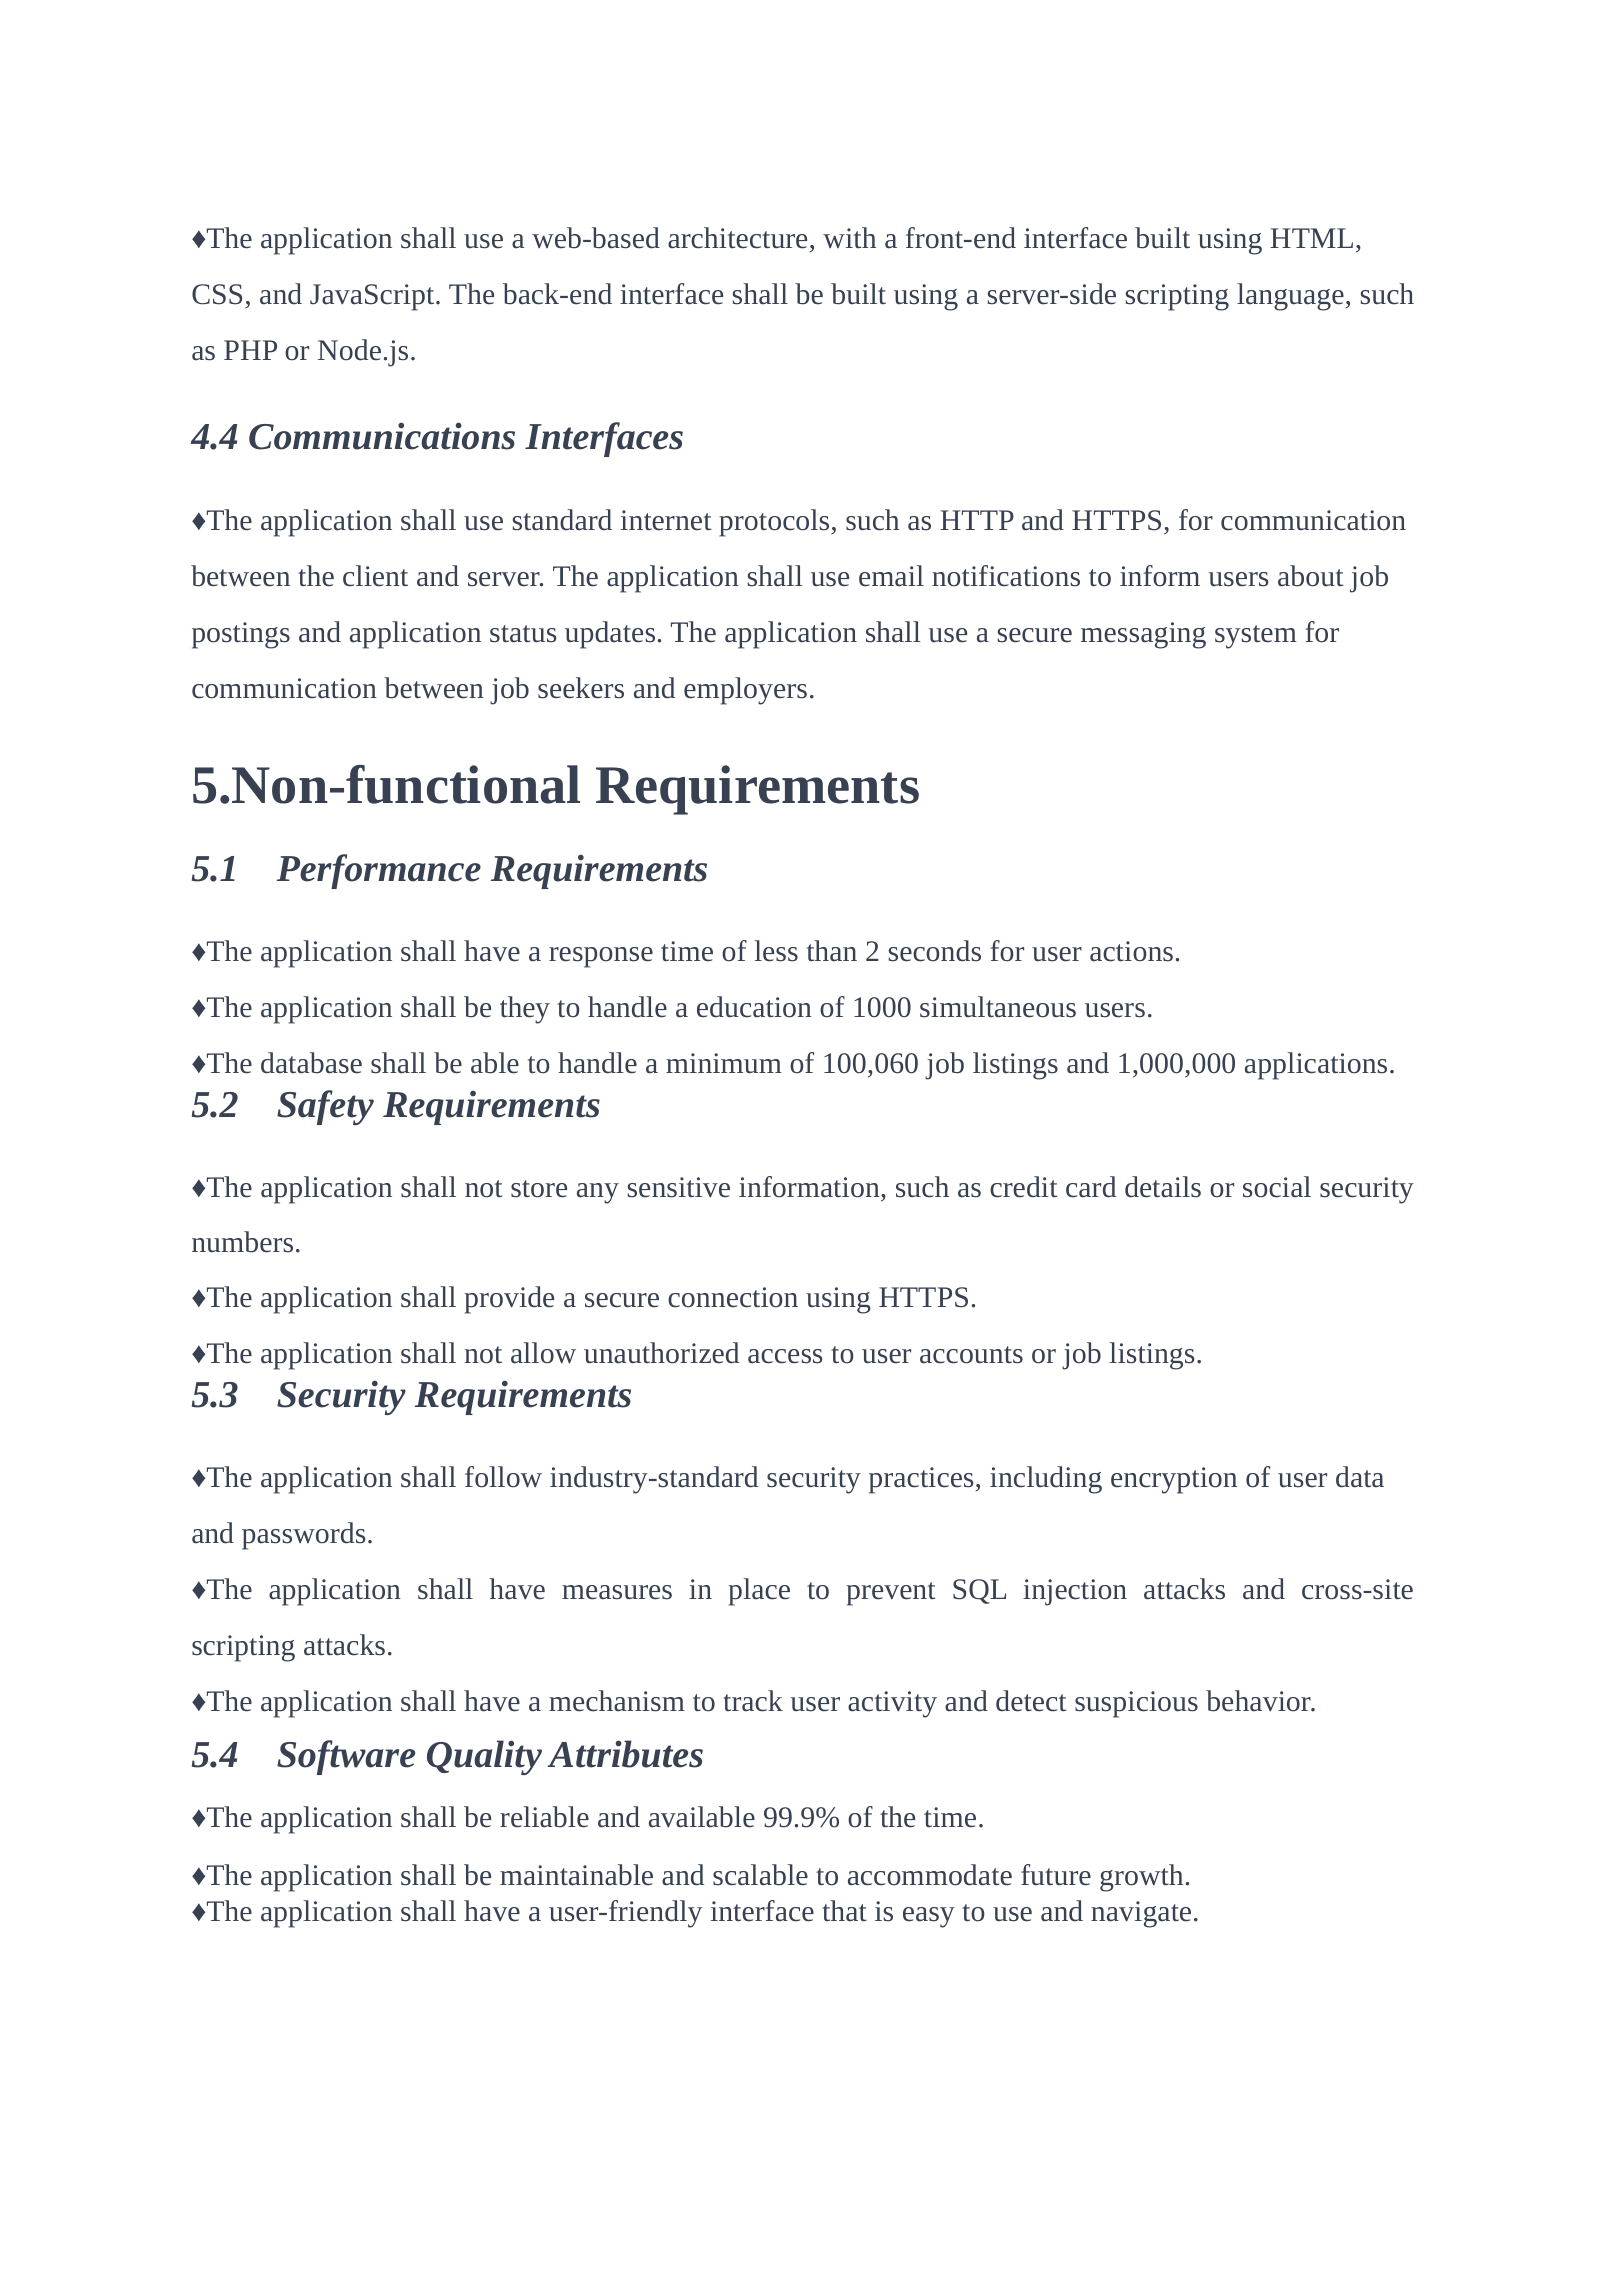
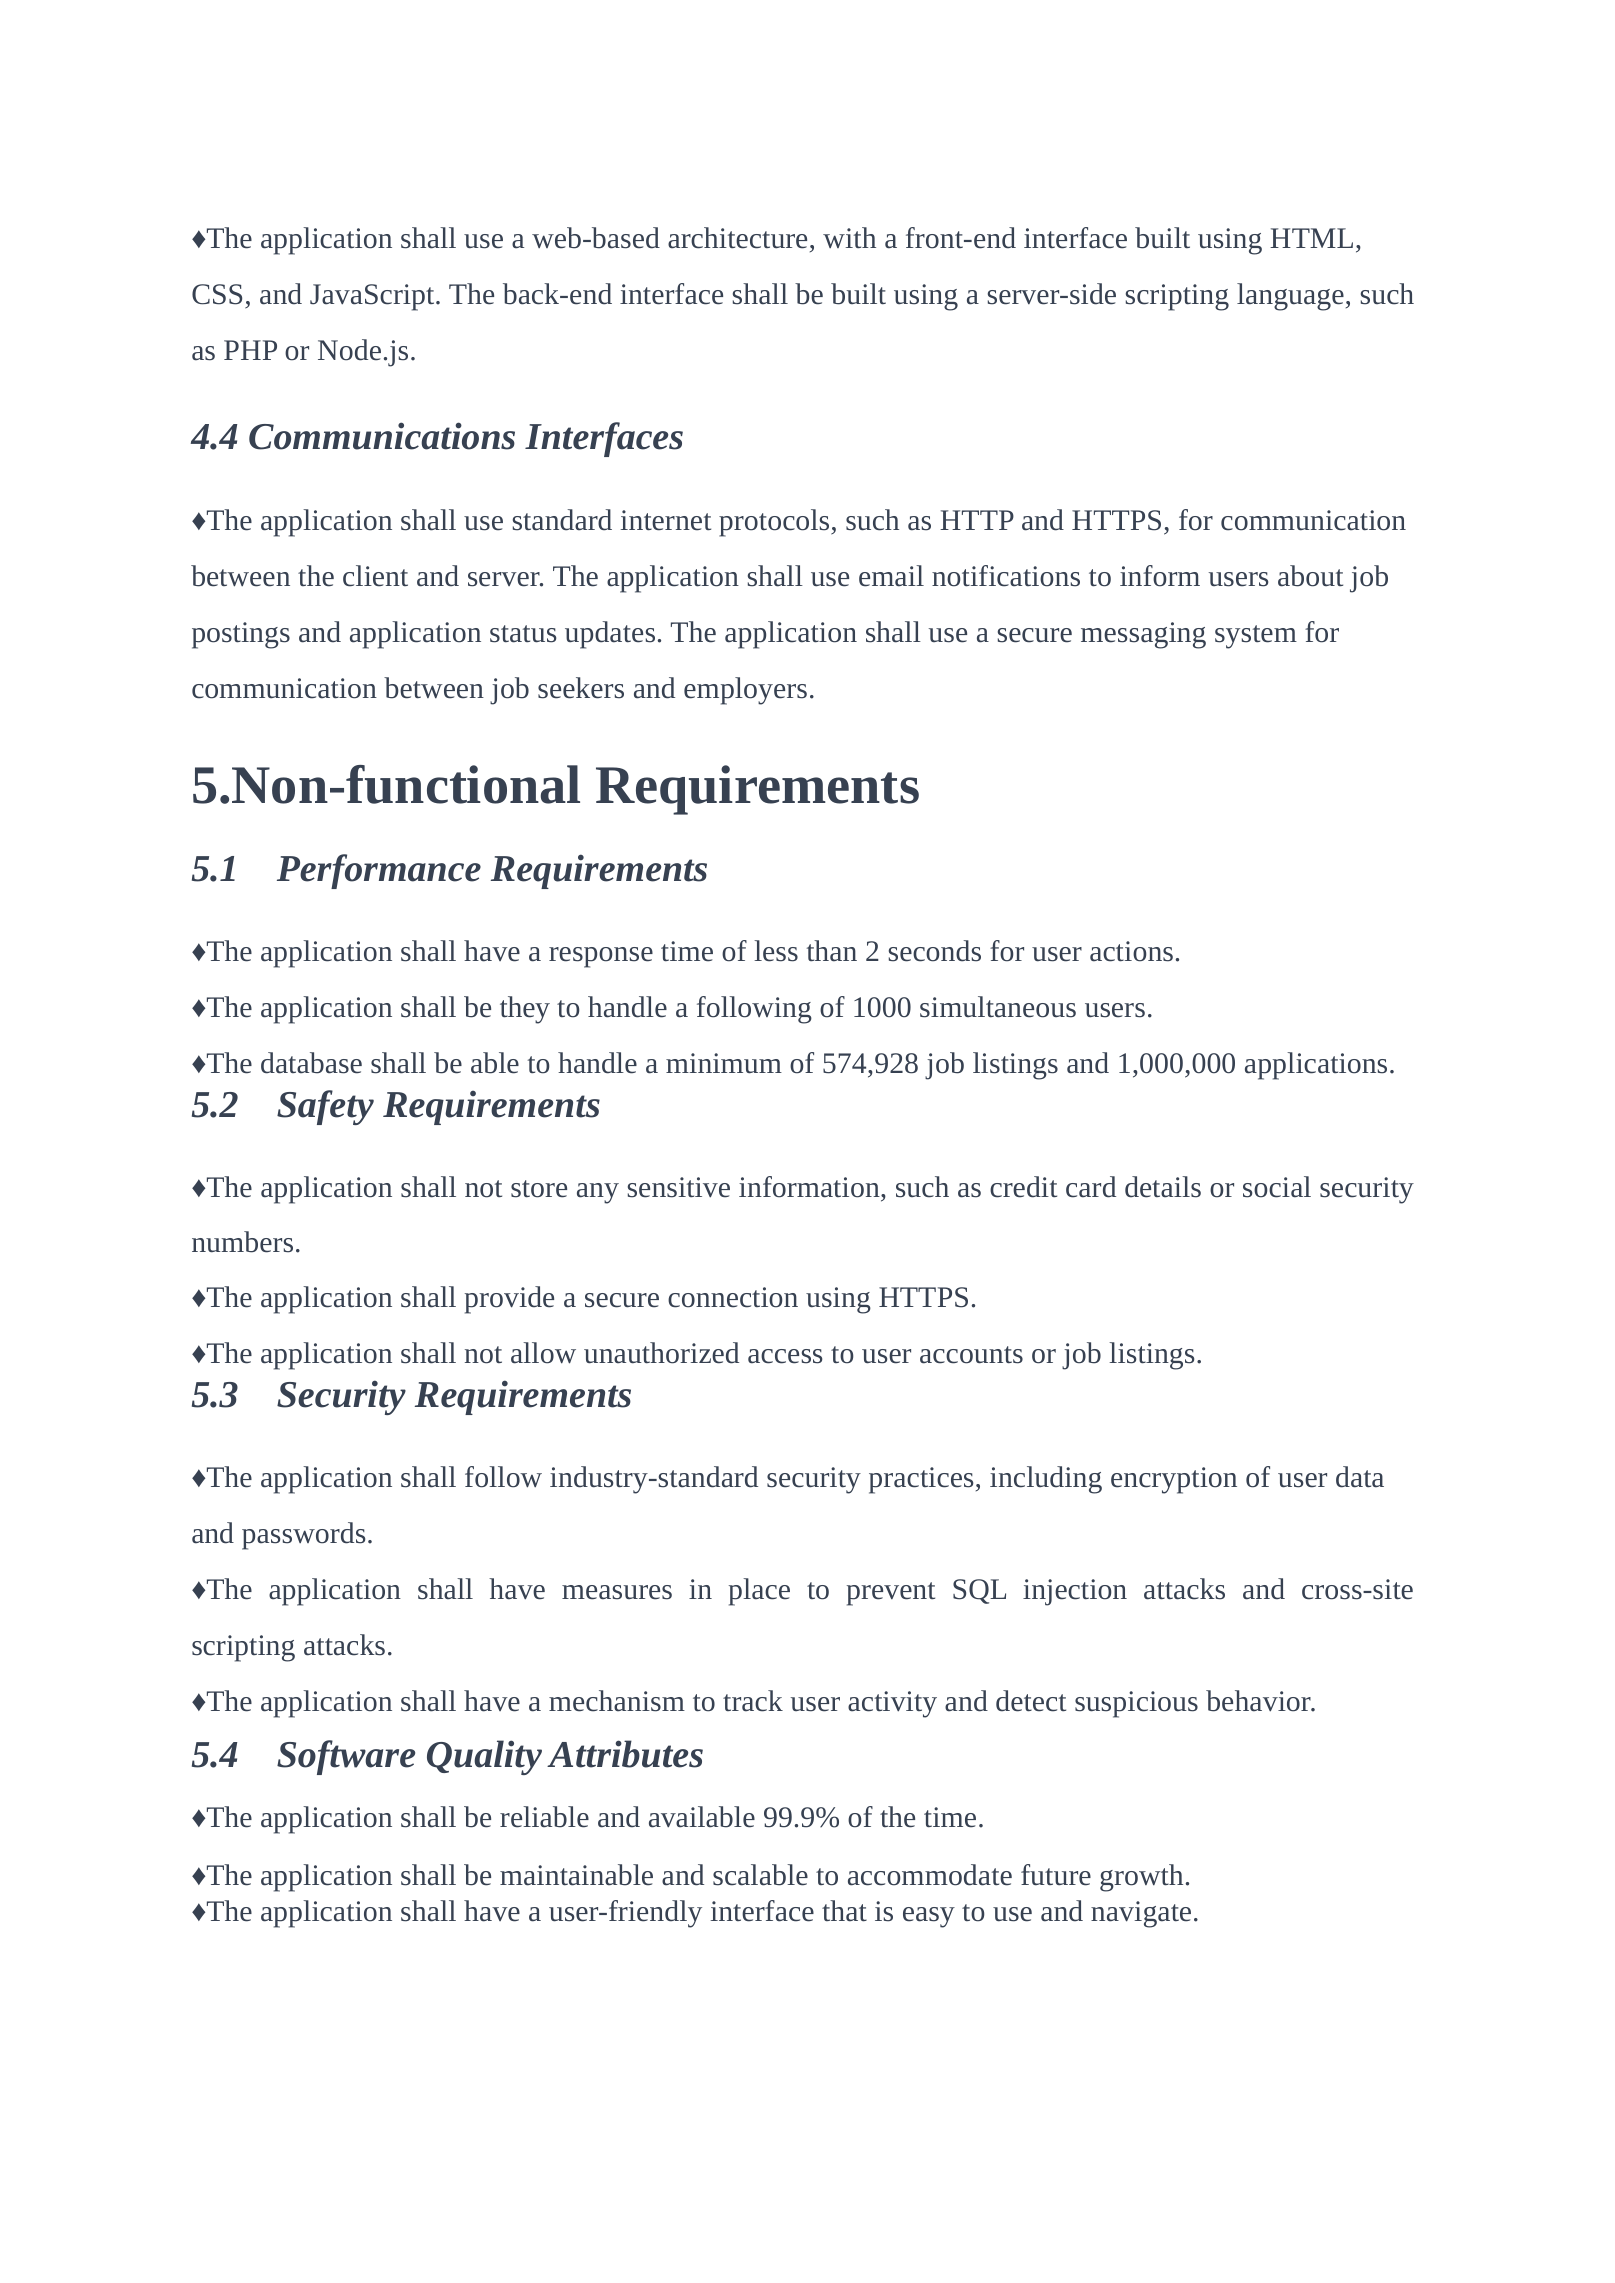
education: education -> following
100,060: 100,060 -> 574,928
